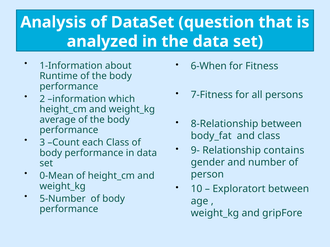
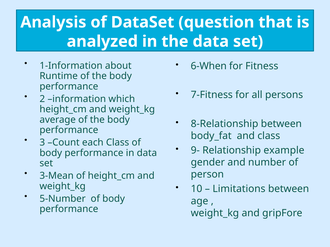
contains: contains -> example
0-Mean: 0-Mean -> 3-Mean
Exploratort: Exploratort -> Limitations
